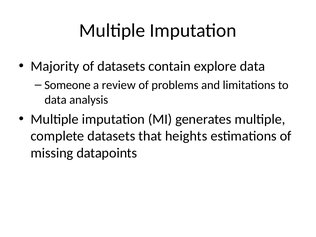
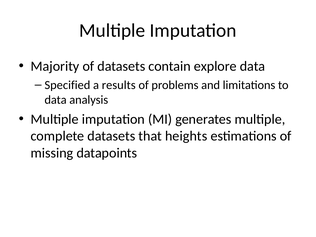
Someone: Someone -> Specified
review: review -> results
